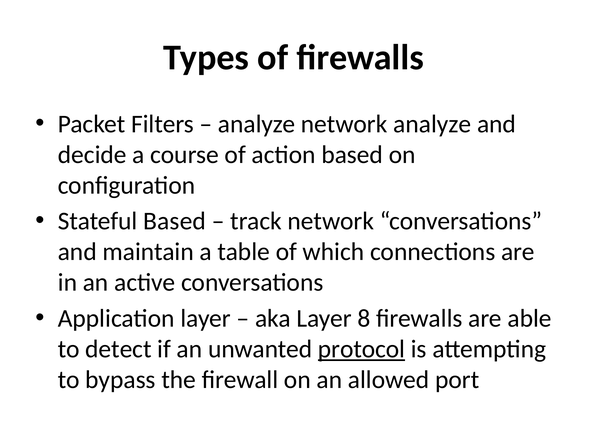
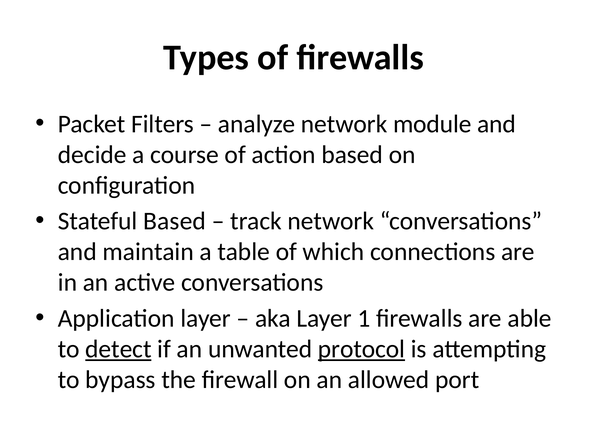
network analyze: analyze -> module
8: 8 -> 1
detect underline: none -> present
